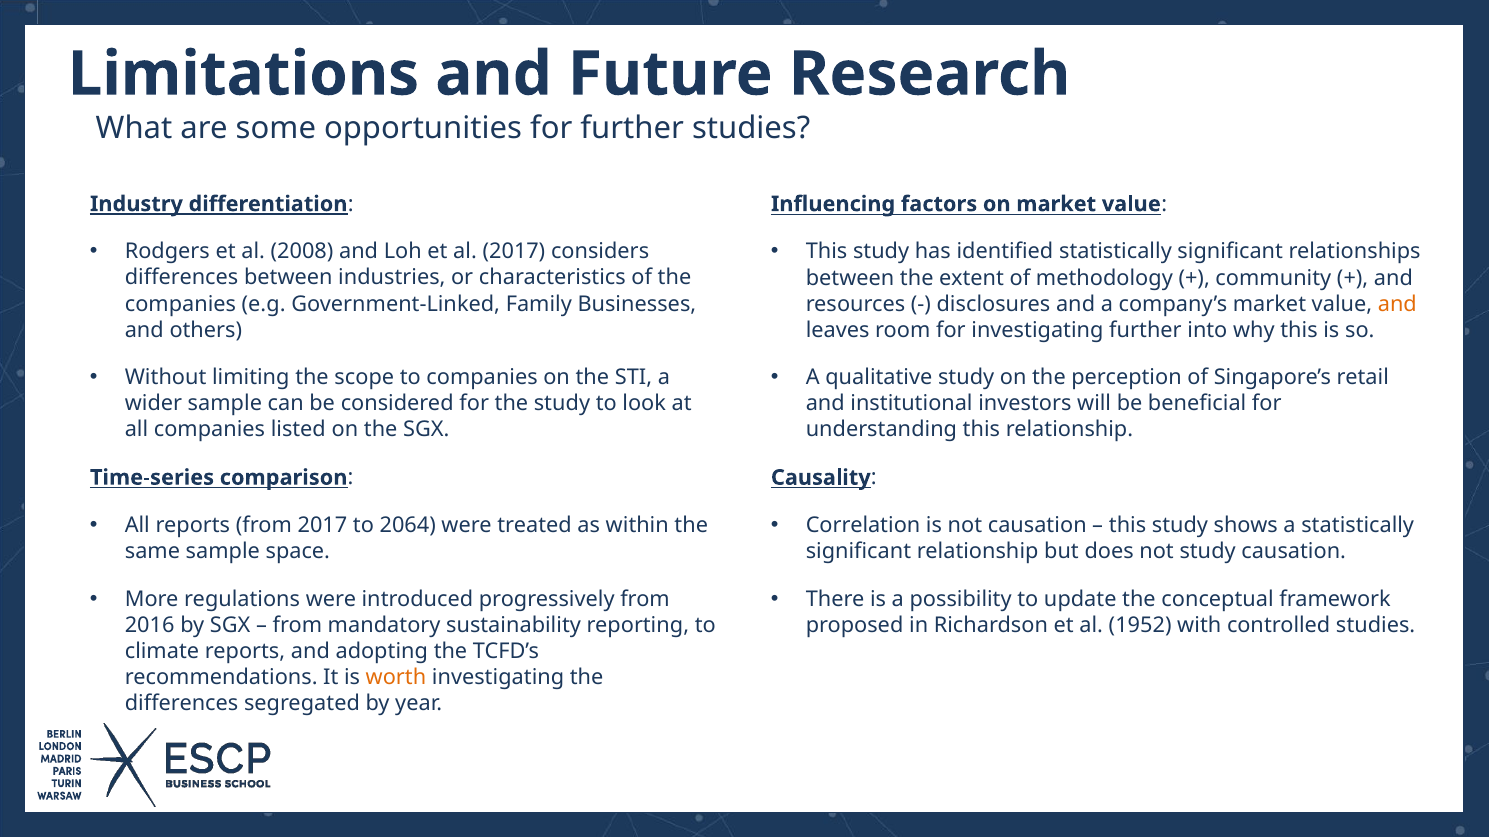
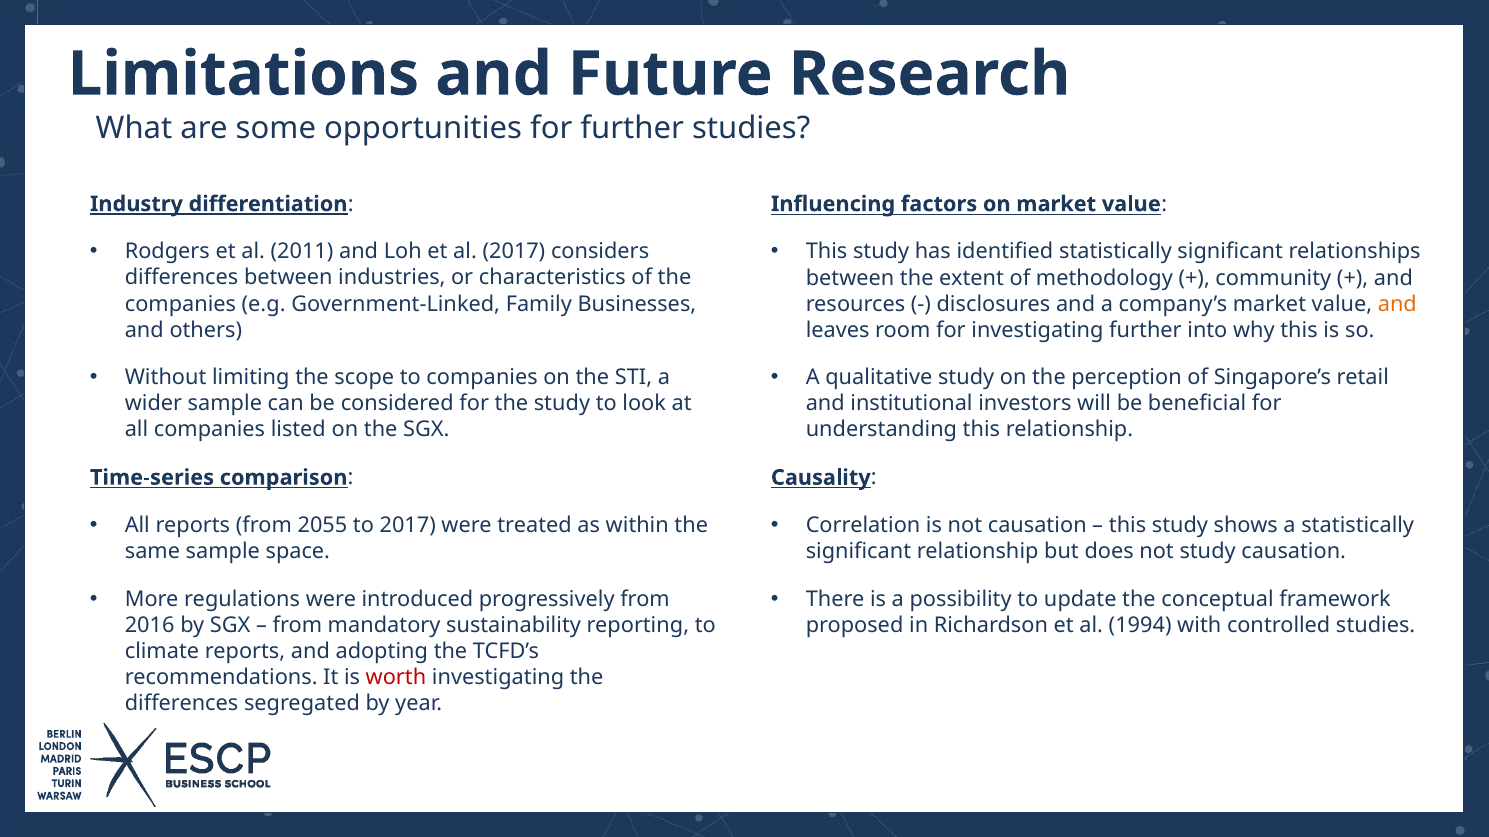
2008: 2008 -> 2011
from 2017: 2017 -> 2055
to 2064: 2064 -> 2017
1952: 1952 -> 1994
worth colour: orange -> red
